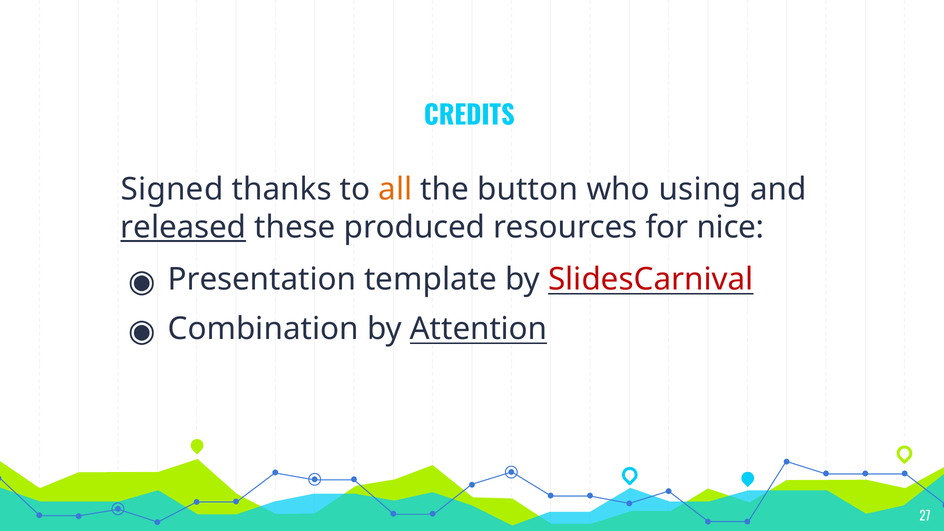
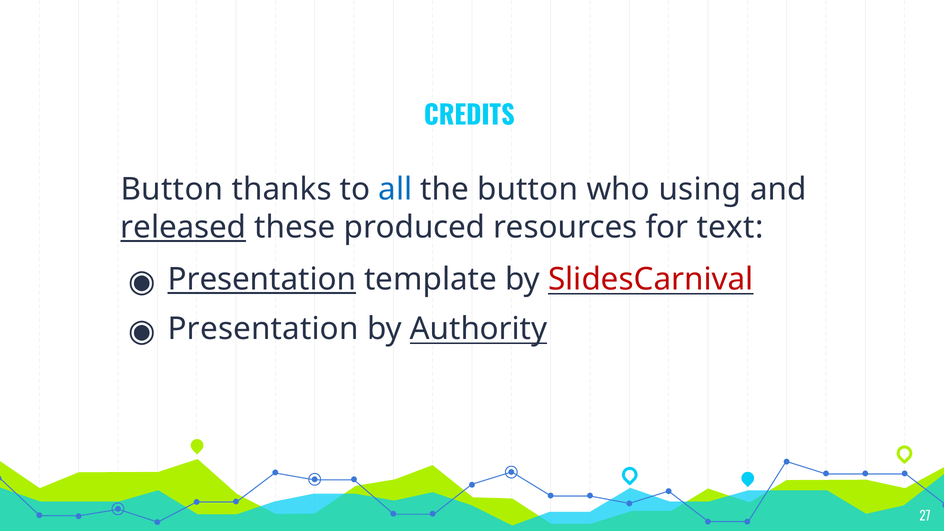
Signed at (172, 190): Signed -> Button
all colour: orange -> blue
nice: nice -> text
Presentation at (262, 279) underline: none -> present
Combination at (263, 329): Combination -> Presentation
Attention: Attention -> Authority
